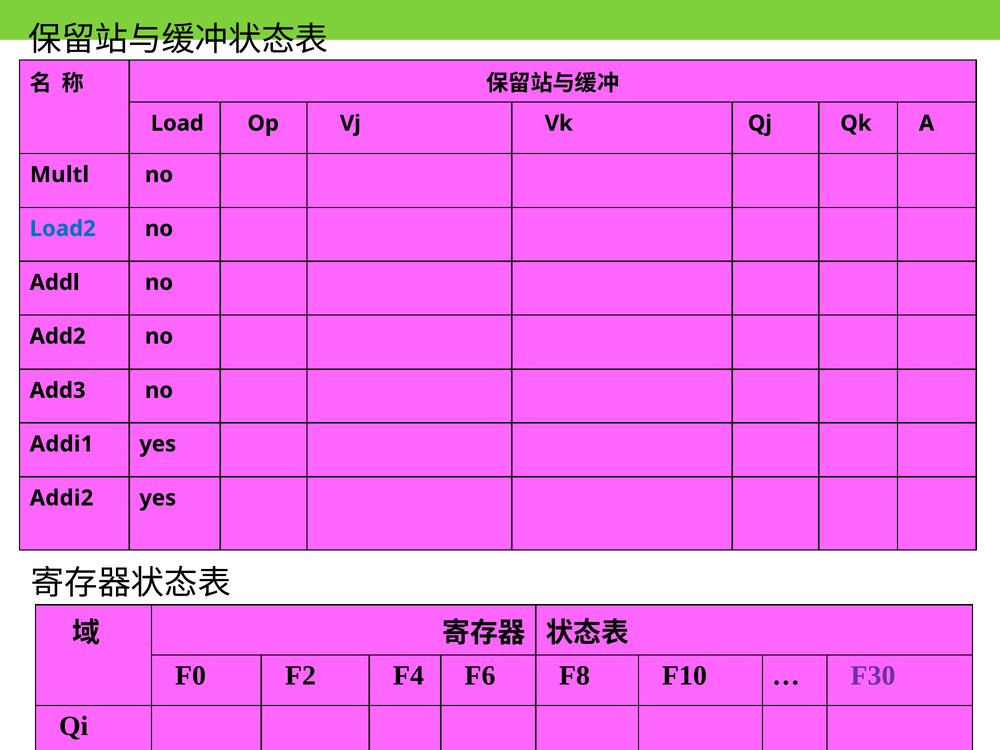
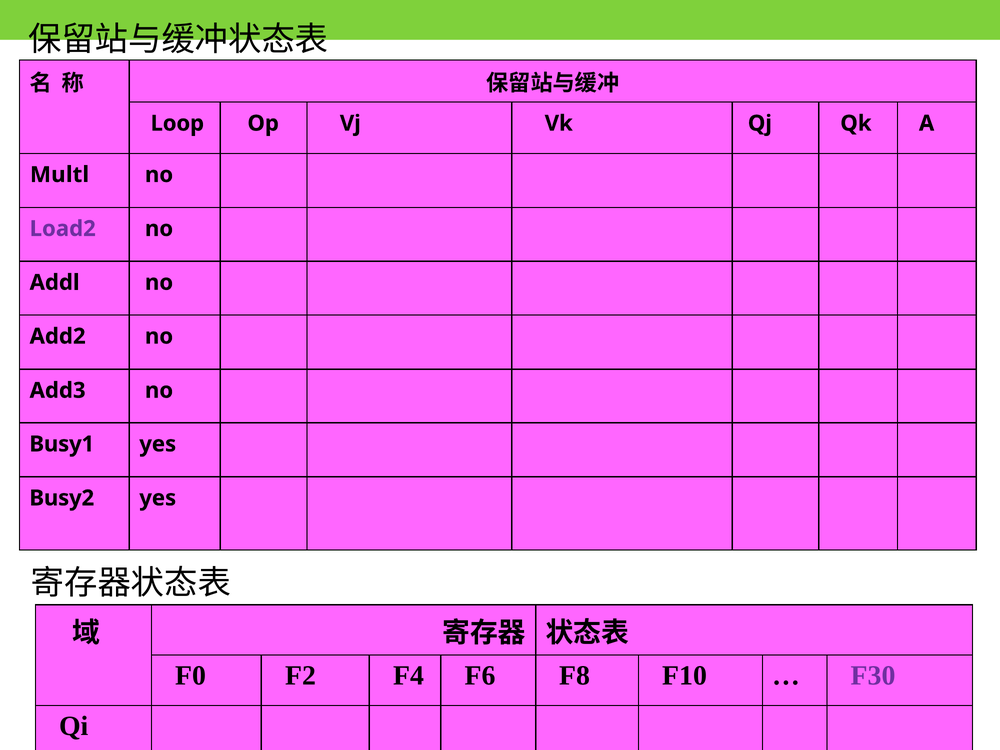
Load: Load -> Loop
Load2 colour: blue -> purple
Addi1: Addi1 -> Busy1
Addi2: Addi2 -> Busy2
